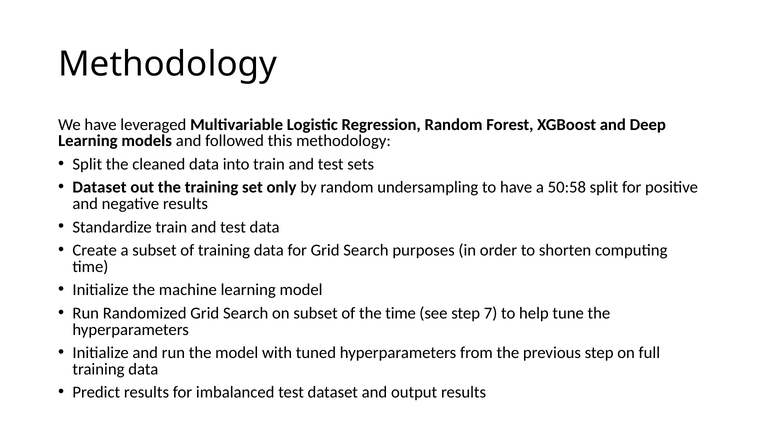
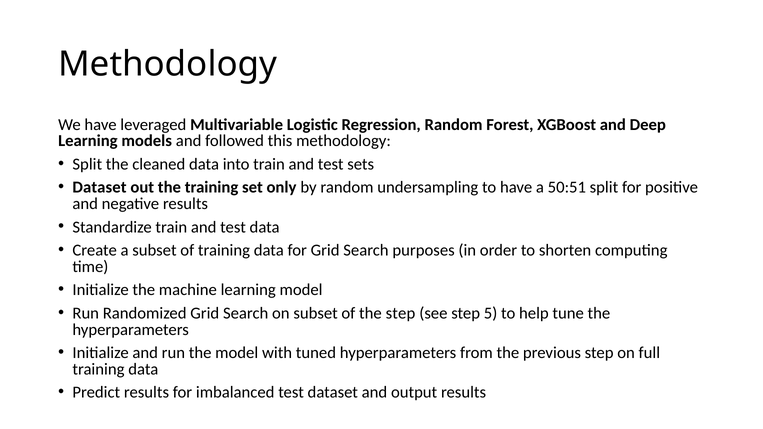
50:58: 50:58 -> 50:51
the time: time -> step
7: 7 -> 5
